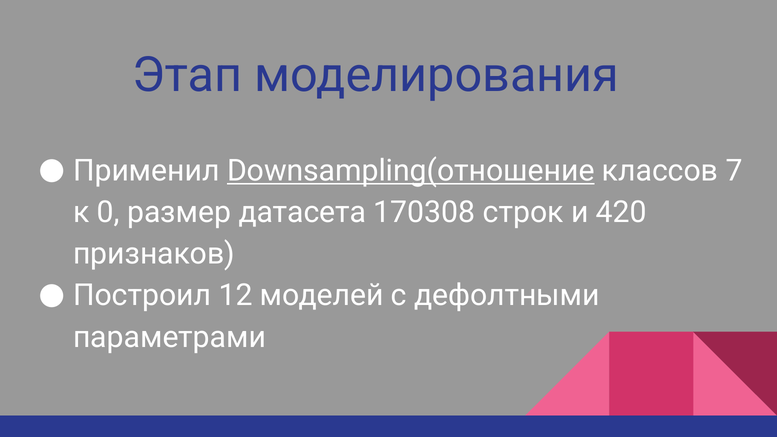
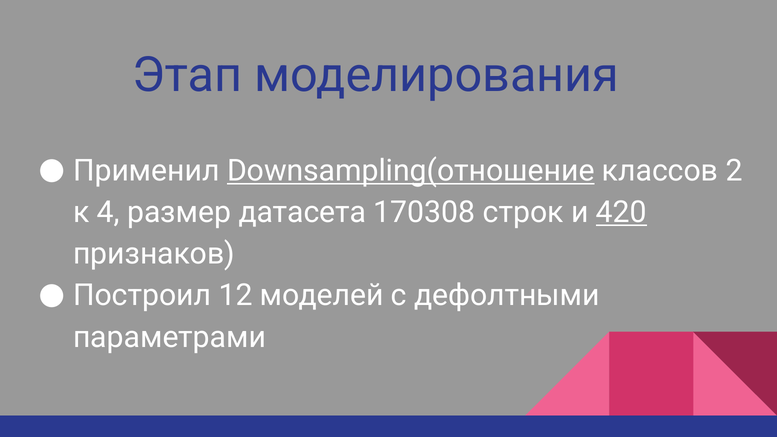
7: 7 -> 2
0: 0 -> 4
420 underline: none -> present
